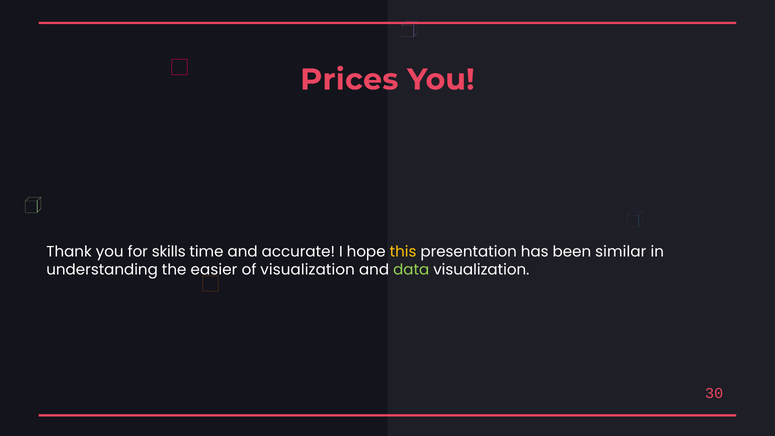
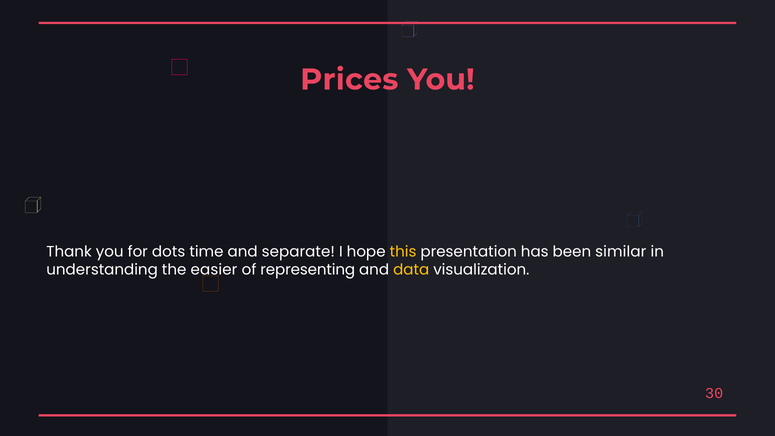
skills: skills -> dots
accurate: accurate -> separate
of visualization: visualization -> representing
data colour: light green -> yellow
